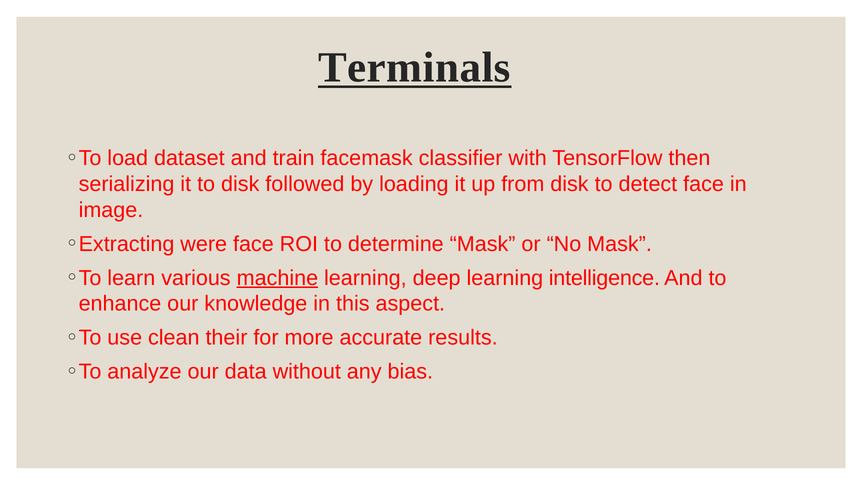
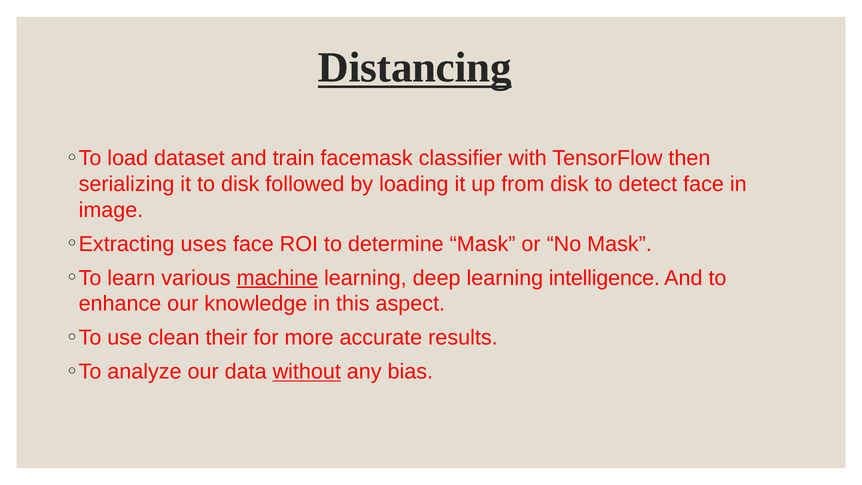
Terminals: Terminals -> Distancing
were: were -> uses
without underline: none -> present
